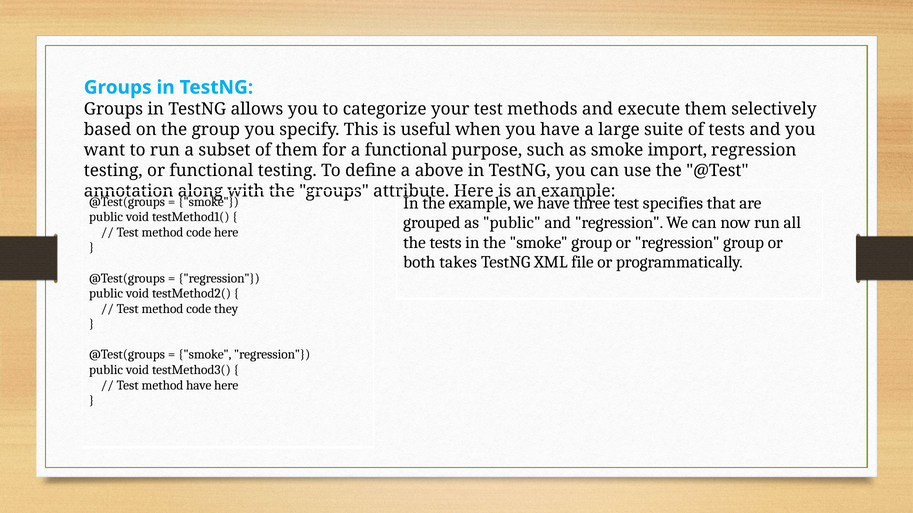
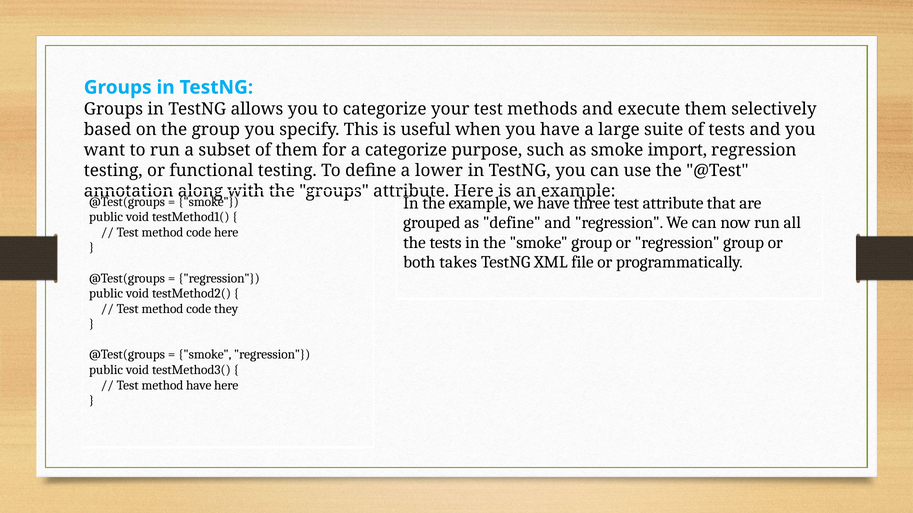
a functional: functional -> categorize
above: above -> lower
test specifies: specifies -> attribute
as public: public -> define
